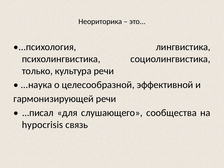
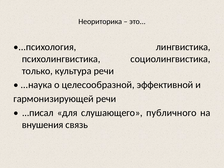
сообщества: сообщества -> публичного
hypocrisis: hypocrisis -> внушения
